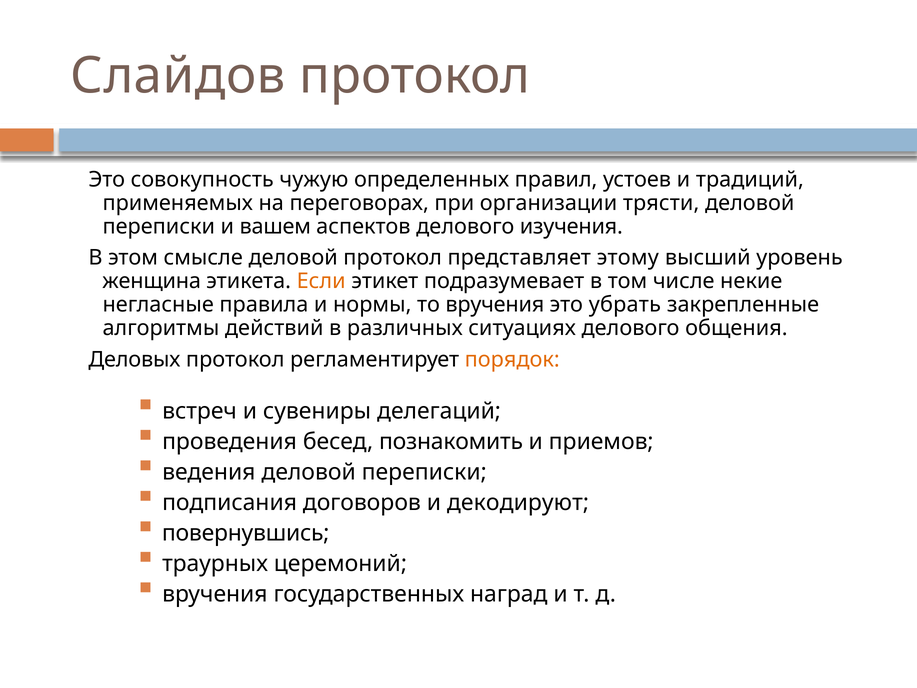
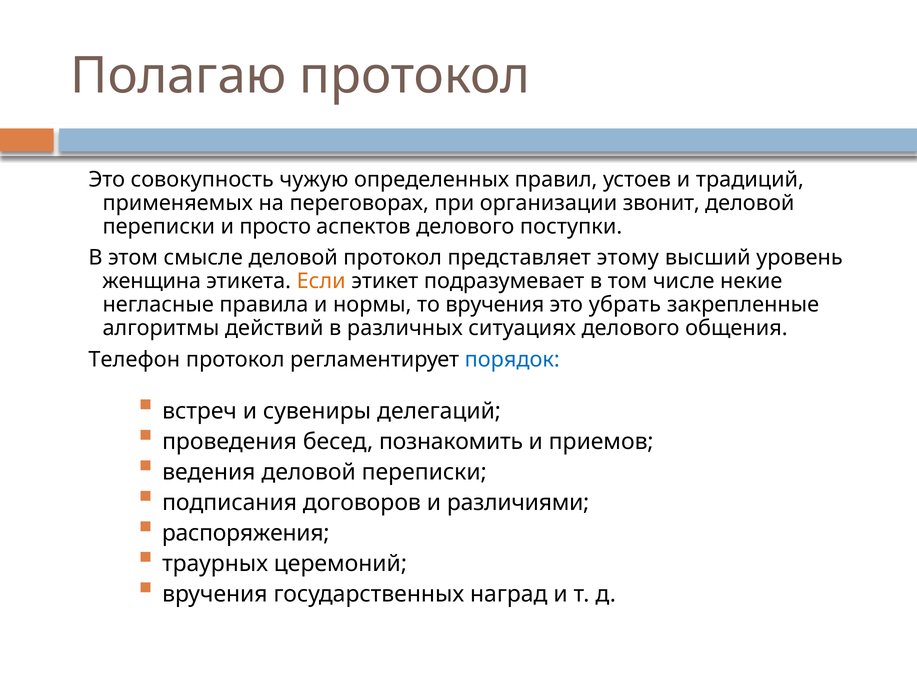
Слайдов: Слайдов -> Полагаю
трясти: трясти -> звонит
вашем: вашем -> просто
изучения: изучения -> поступки
Деловых: Деловых -> Телефон
порядок colour: orange -> blue
декодируют: декодируют -> различиями
повернувшись: повернувшись -> распоряжения
